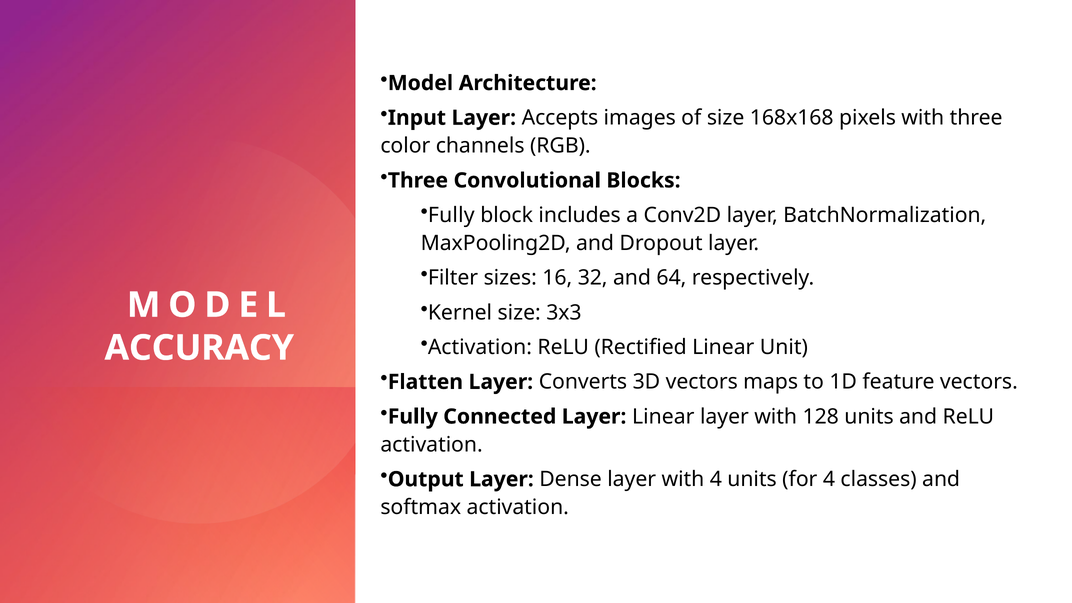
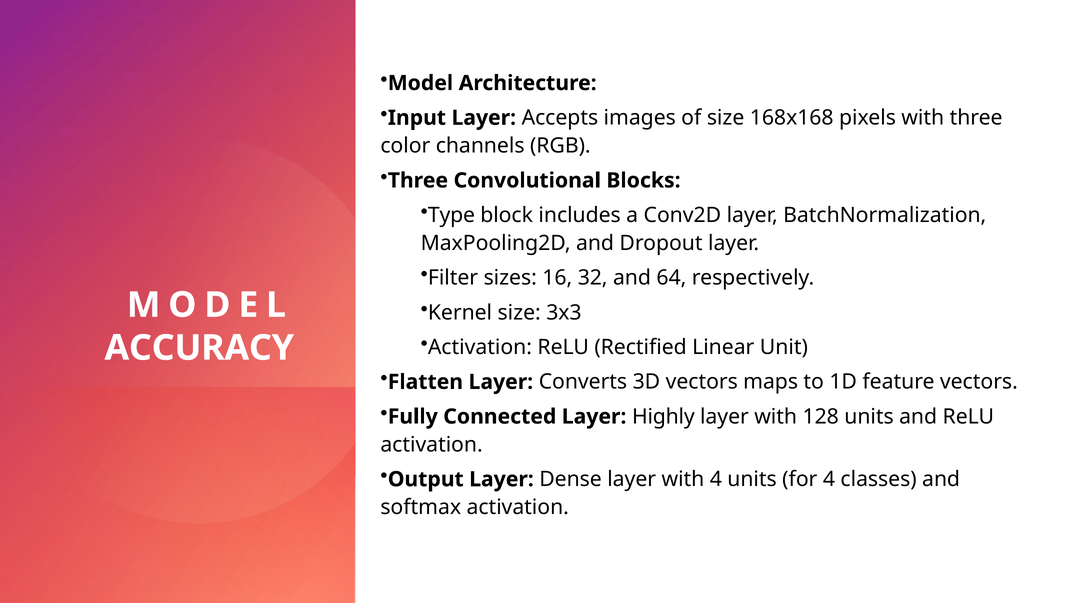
Fully at (451, 215): Fully -> Type
Layer Linear: Linear -> Highly
